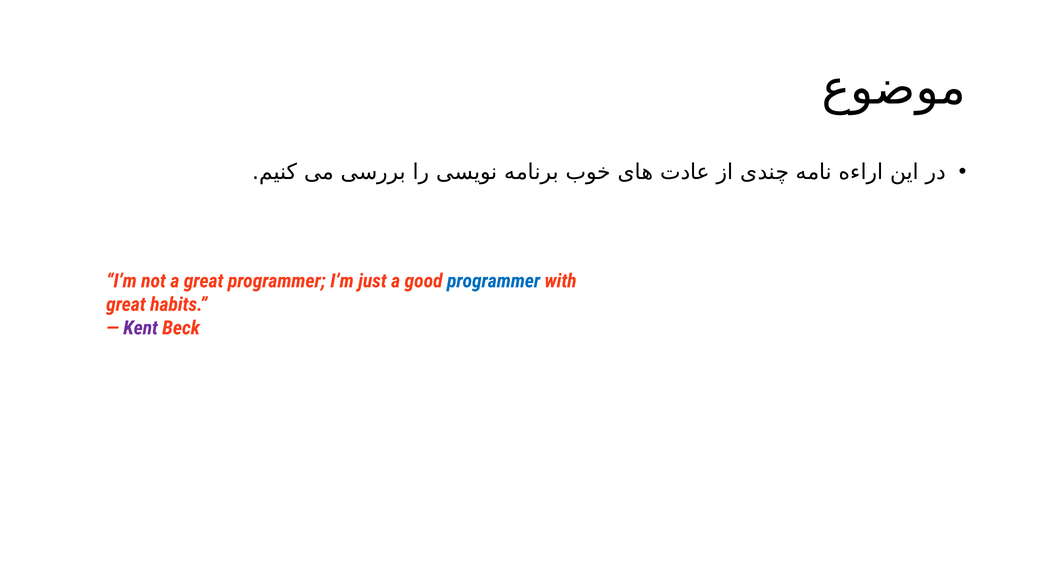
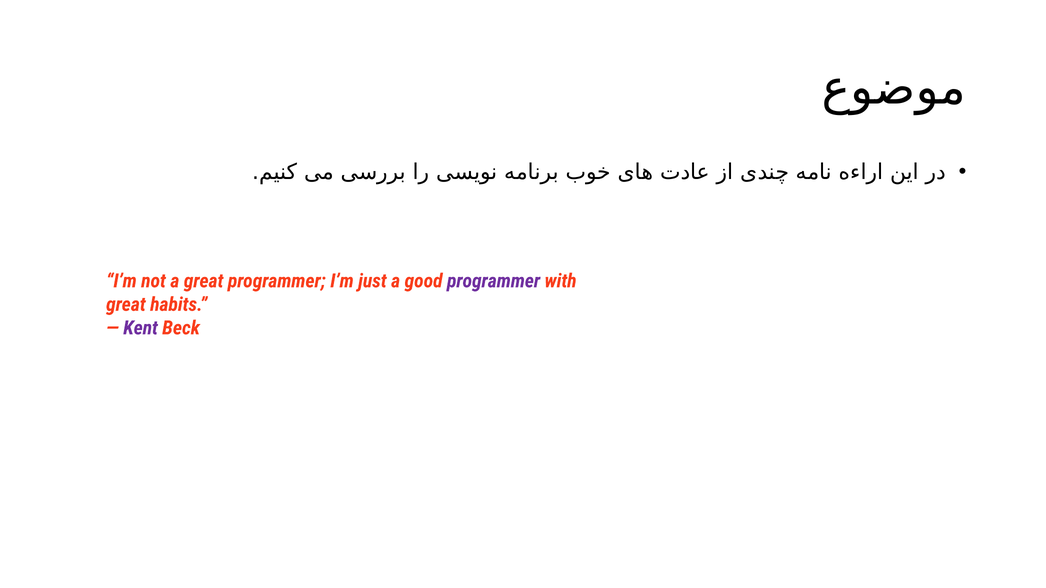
programmer at (494, 281) colour: blue -> purple
